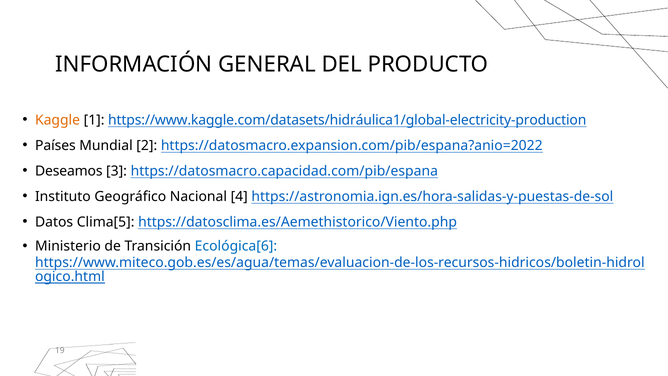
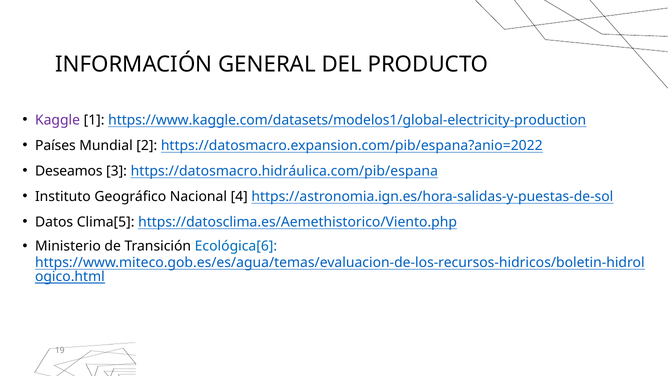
Kaggle colour: orange -> purple
https://www.kaggle.com/datasets/hidráulica1/global-electricity-production: https://www.kaggle.com/datasets/hidráulica1/global-electricity-production -> https://www.kaggle.com/datasets/modelos1/global-electricity-production
https://datosmacro.capacidad.com/pib/espana: https://datosmacro.capacidad.com/pib/espana -> https://datosmacro.hidráulica.com/pib/espana
